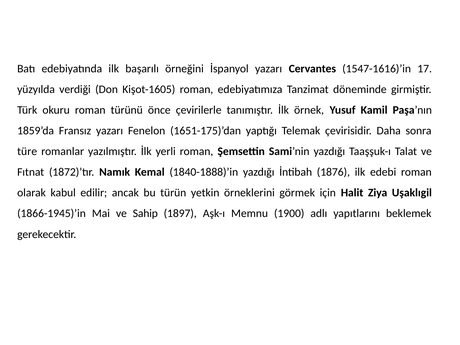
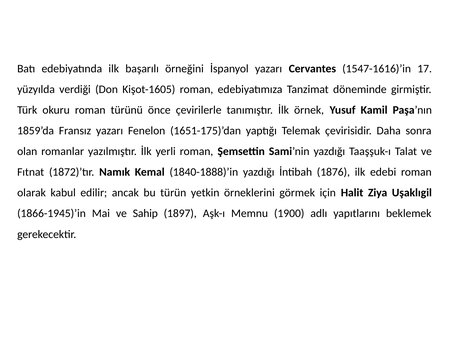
türe: türe -> olan
